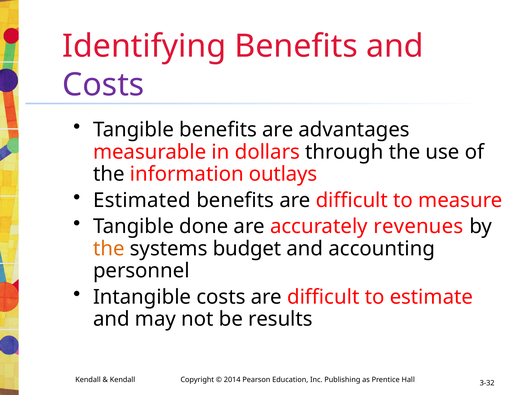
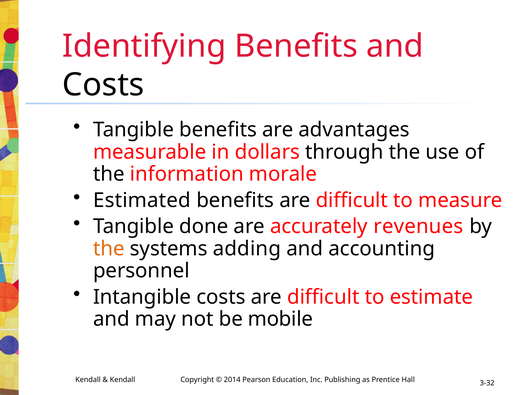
Costs at (103, 85) colour: purple -> black
outlays: outlays -> morale
budget: budget -> adding
results: results -> mobile
